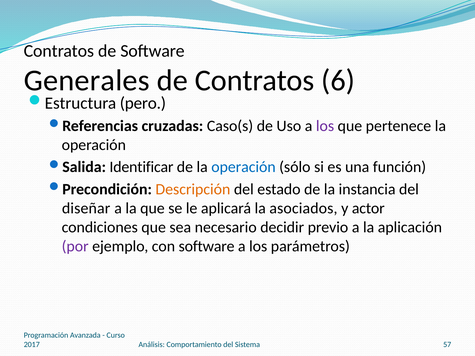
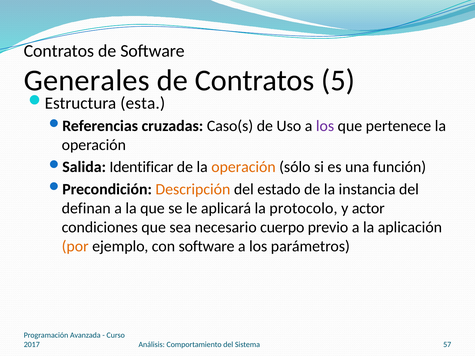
6: 6 -> 5
pero: pero -> esta
operación at (243, 167) colour: blue -> orange
diseñar: diseñar -> definan
asociados: asociados -> protocolo
decidir: decidir -> cuerpo
por colour: purple -> orange
